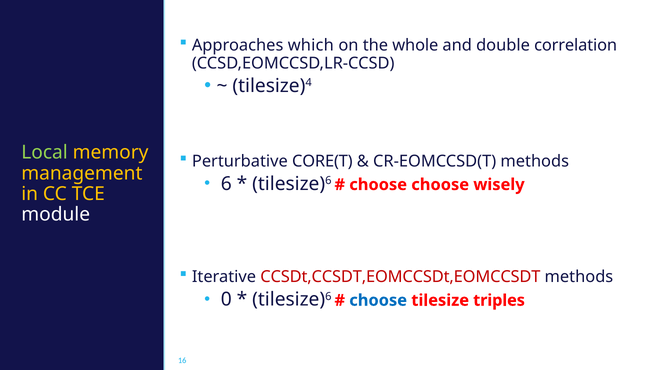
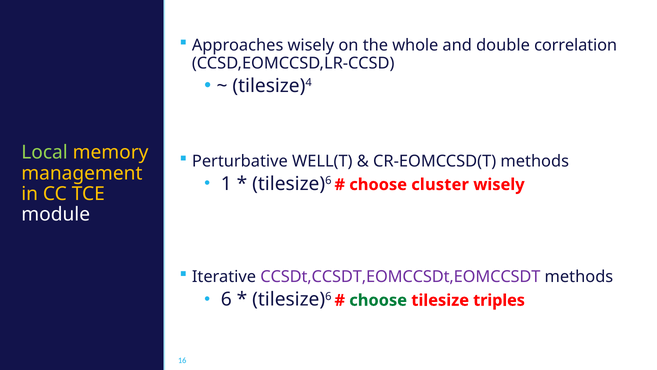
Approaches which: which -> wisely
CORE(T: CORE(T -> WELL(T
6: 6 -> 1
choose choose: choose -> cluster
CCSDt,CCSDT,EOMCCSDt,EOMCCSDT colour: red -> purple
0: 0 -> 6
choose at (378, 300) colour: blue -> green
